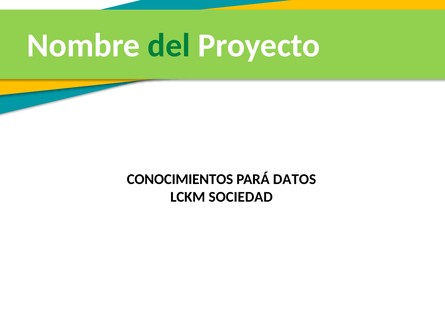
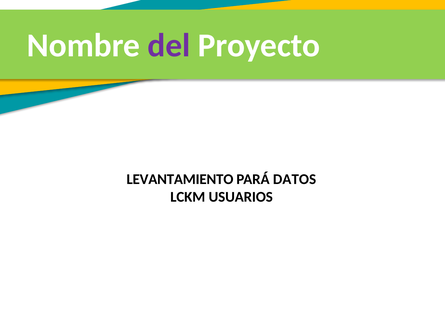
del colour: green -> purple
CONOCIMIENTOS: CONOCIMIENTOS -> LEVANTAMIENTO
SOCIEDAD: SOCIEDAD -> USUARIOS
